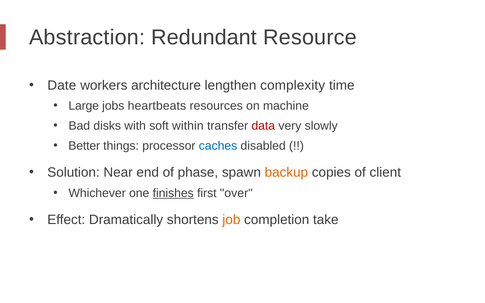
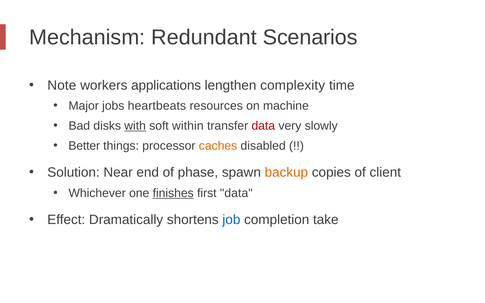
Abstraction: Abstraction -> Mechanism
Resource: Resource -> Scenarios
Date: Date -> Note
architecture: architecture -> applications
Large: Large -> Major
with underline: none -> present
caches colour: blue -> orange
first over: over -> data
job colour: orange -> blue
